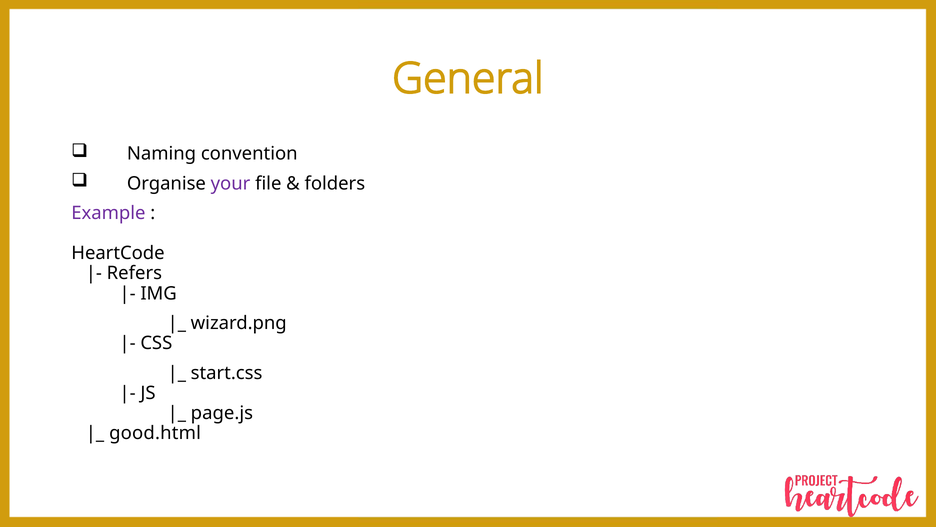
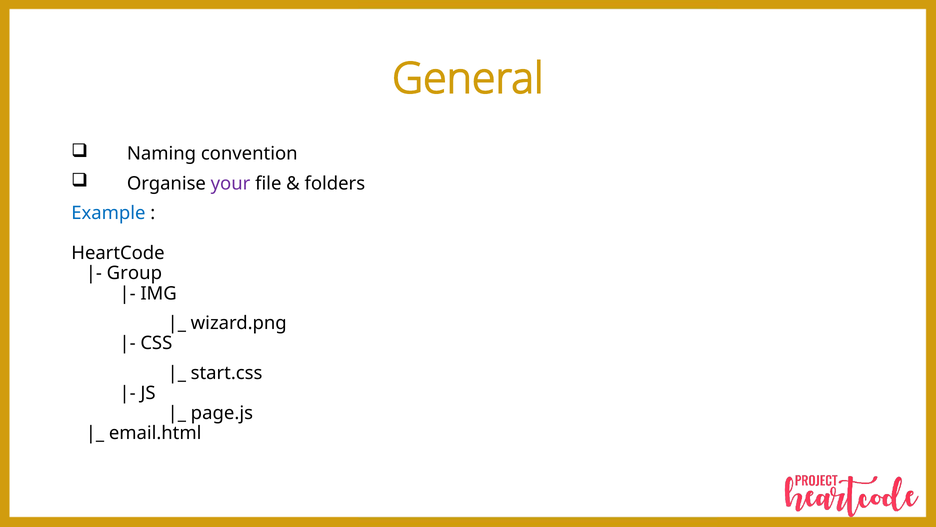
Example colour: purple -> blue
Refers: Refers -> Group
good.html: good.html -> email.html
